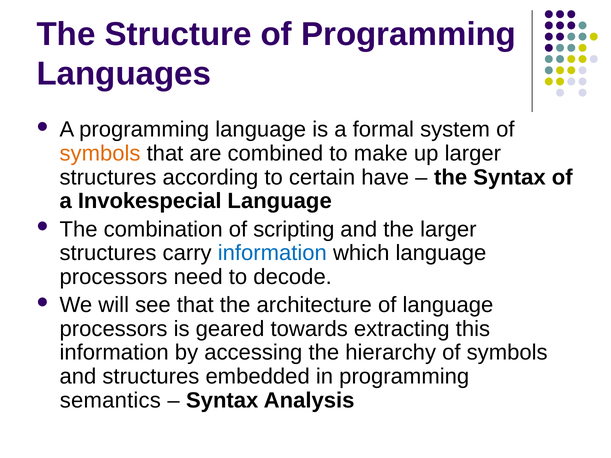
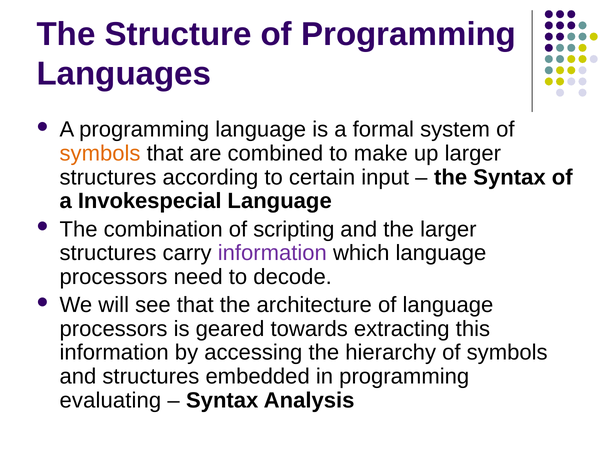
have: have -> input
information at (272, 253) colour: blue -> purple
semantics: semantics -> evaluating
